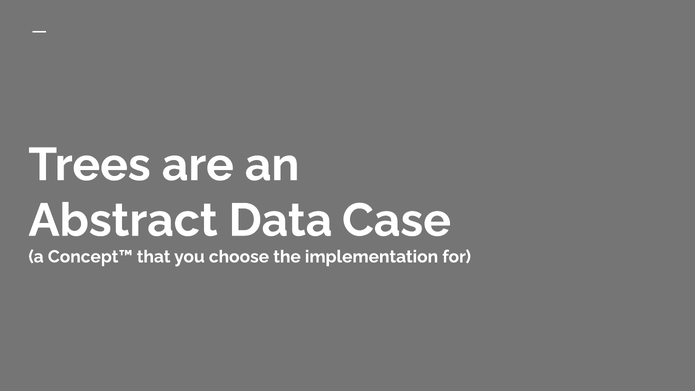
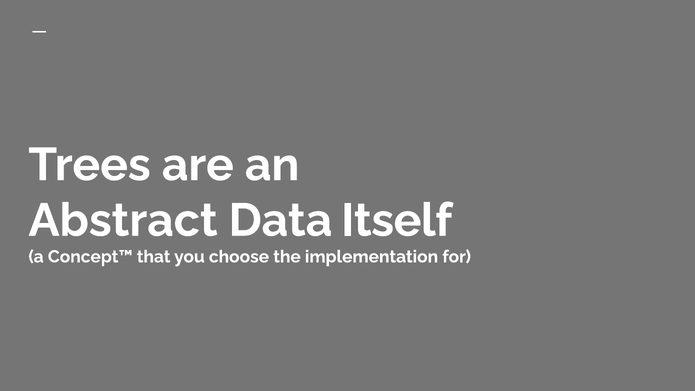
Case: Case -> Itself
